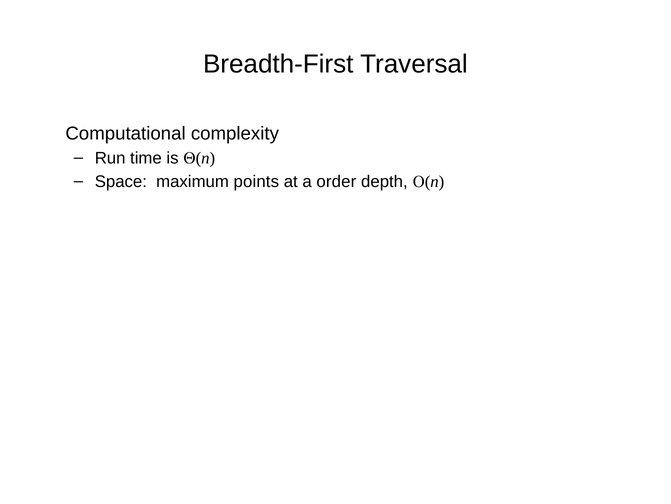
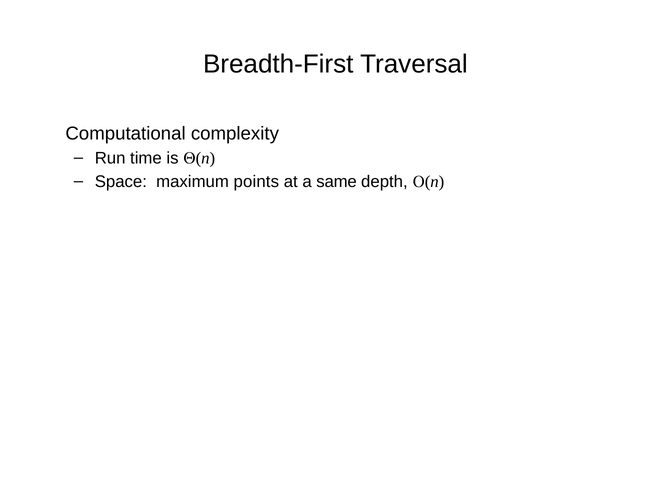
order: order -> same
